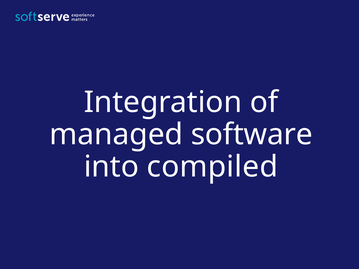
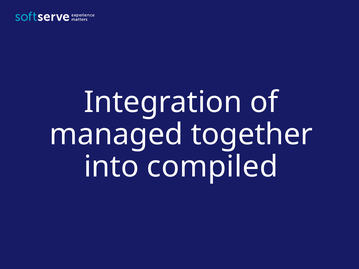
software: software -> together
